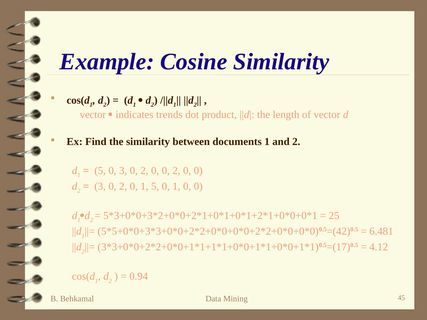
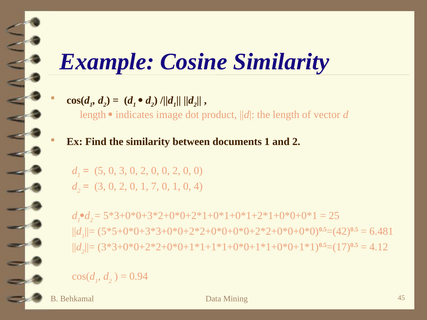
vector at (93, 115): vector -> length
trends: trends -> image
1 5: 5 -> 7
1 0 0: 0 -> 4
